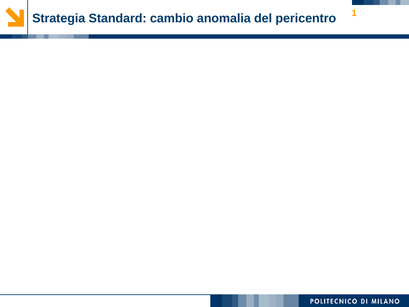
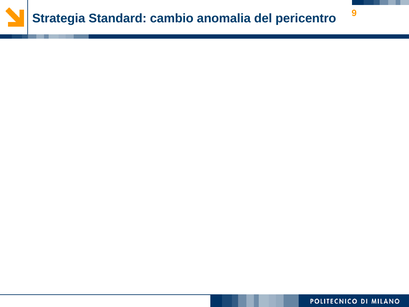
1: 1 -> 9
